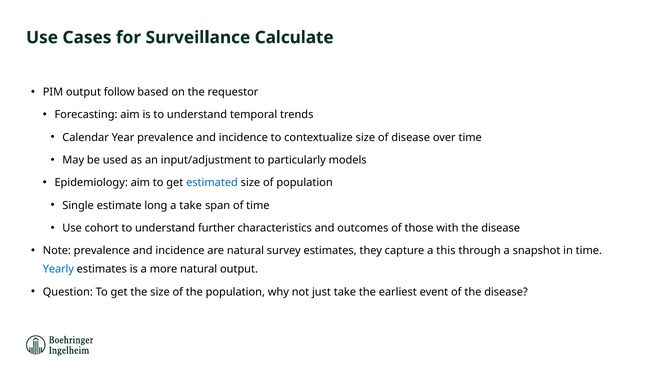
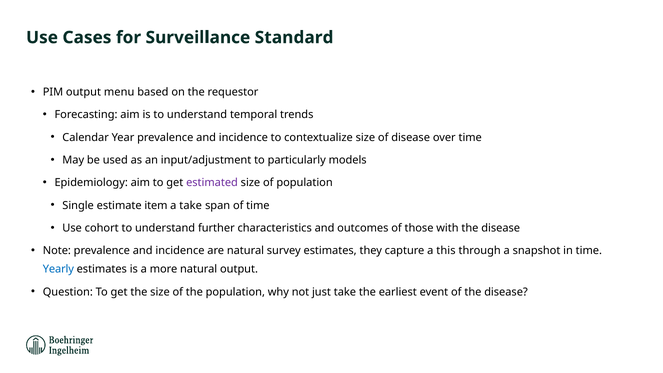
Calculate: Calculate -> Standard
follow: follow -> menu
estimated colour: blue -> purple
long: long -> item
